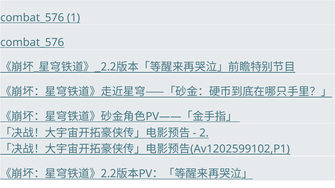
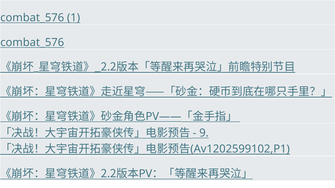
2: 2 -> 9
